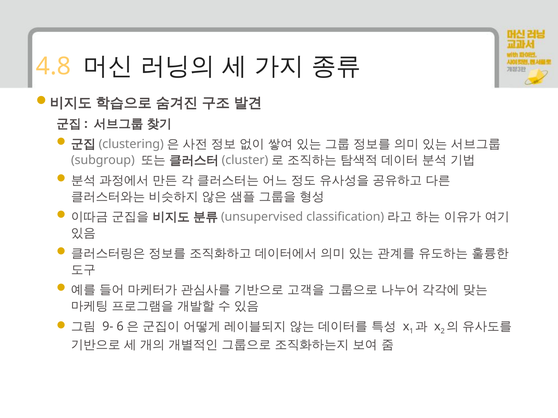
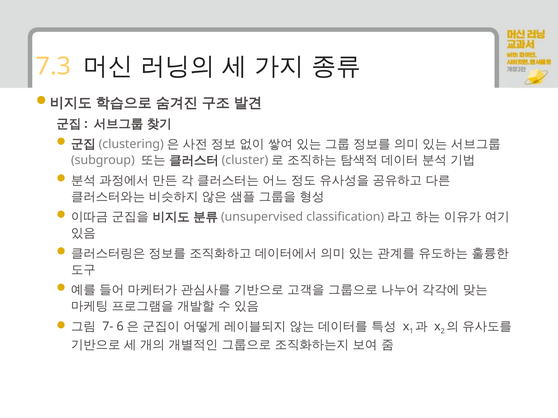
4.8: 4.8 -> 7.3
9-: 9- -> 7-
